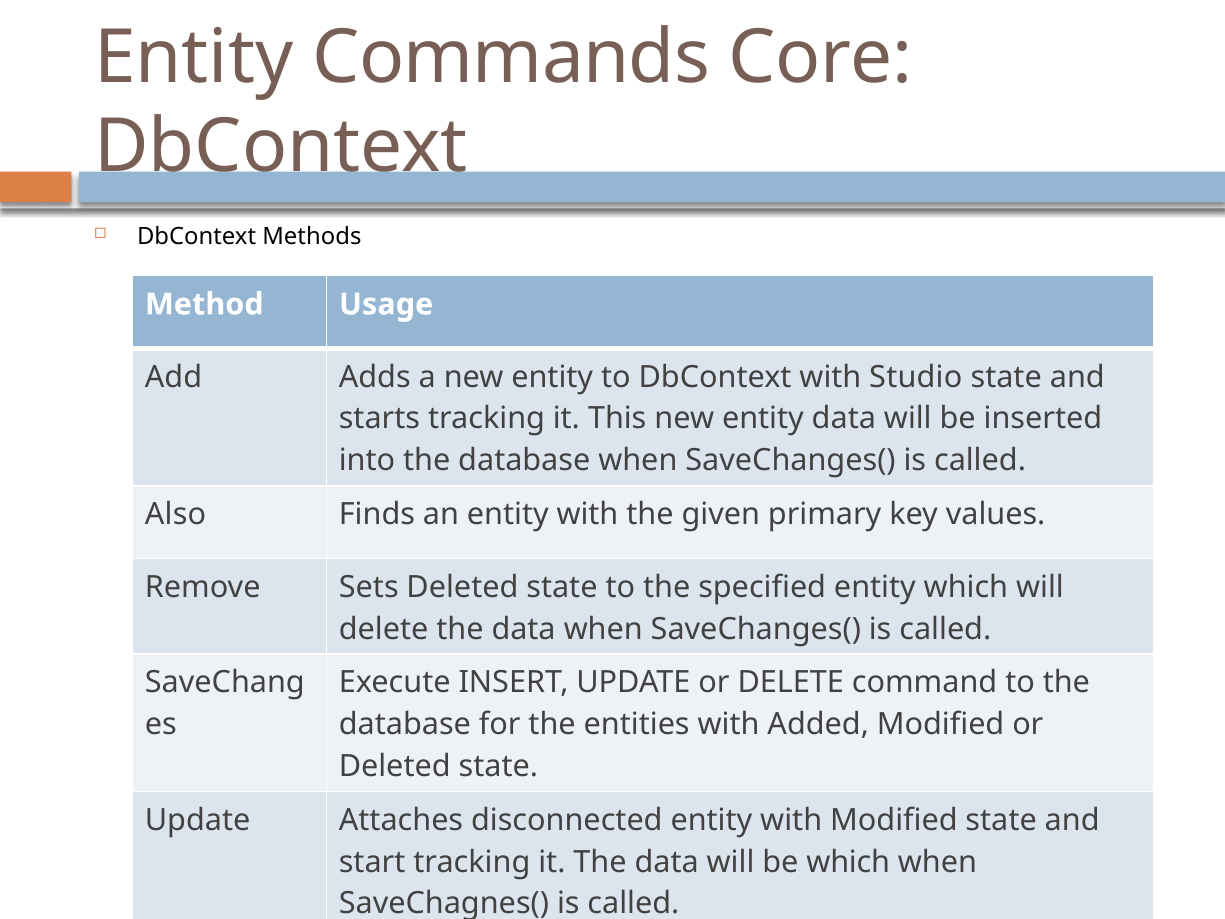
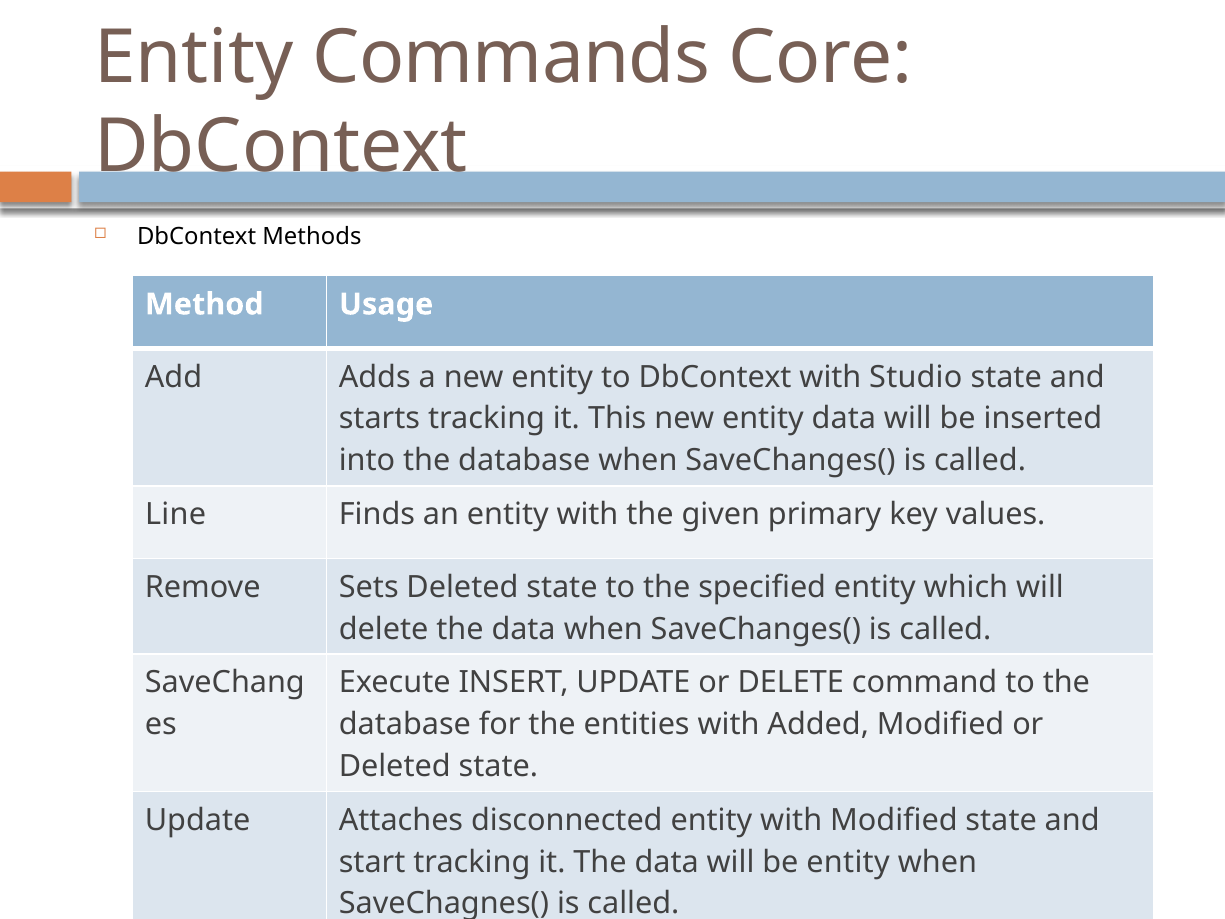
Also: Also -> Line
be which: which -> entity
